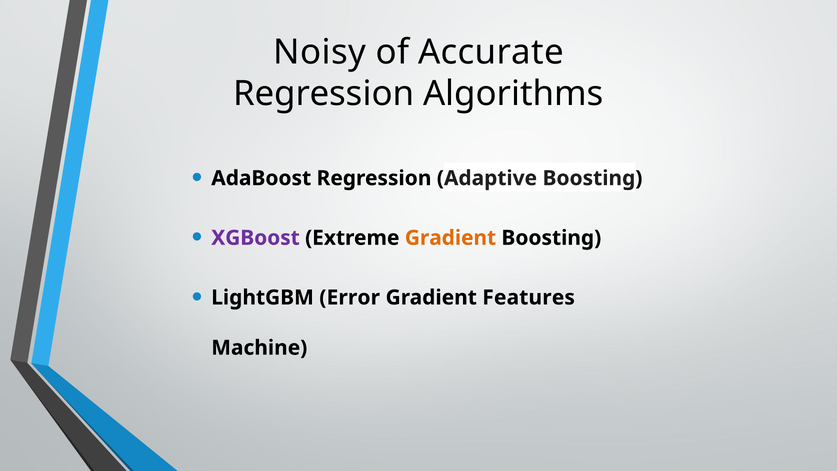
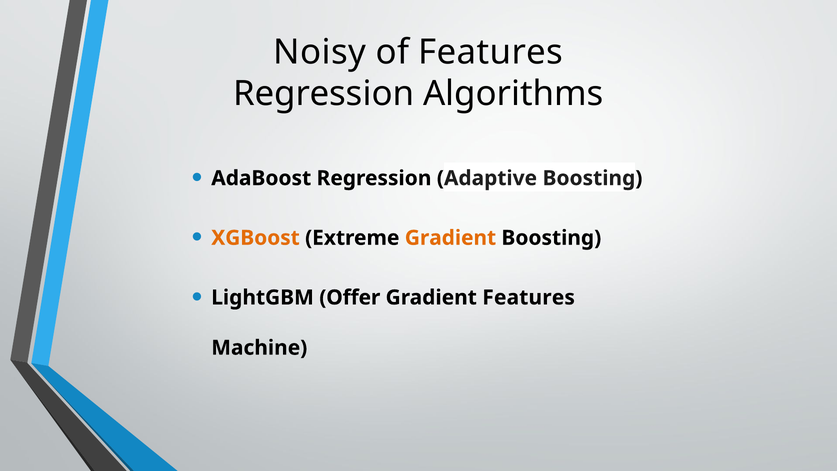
of Accurate: Accurate -> Features
XGBoost colour: purple -> orange
Error: Error -> Offer
